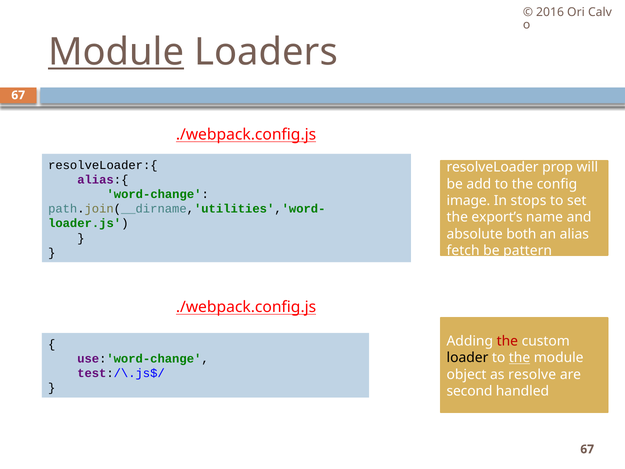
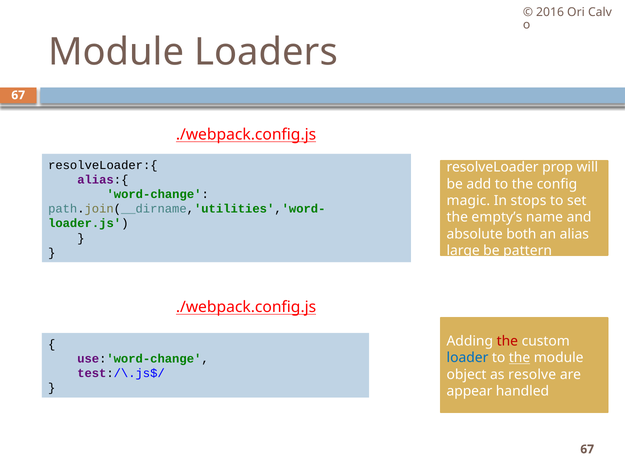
Module at (116, 52) underline: present -> none
image: image -> magic
export’s: export’s -> empty’s
fetch: fetch -> large
loader colour: black -> blue
second: second -> appear
